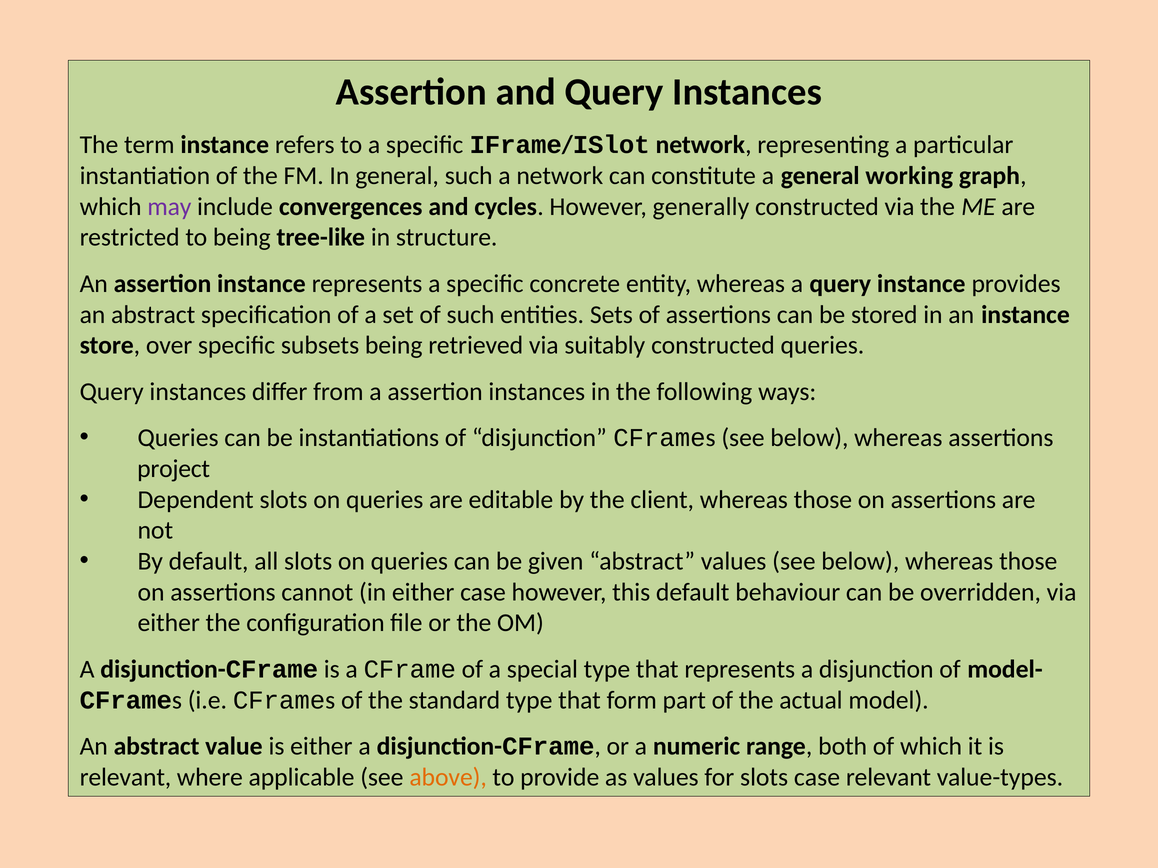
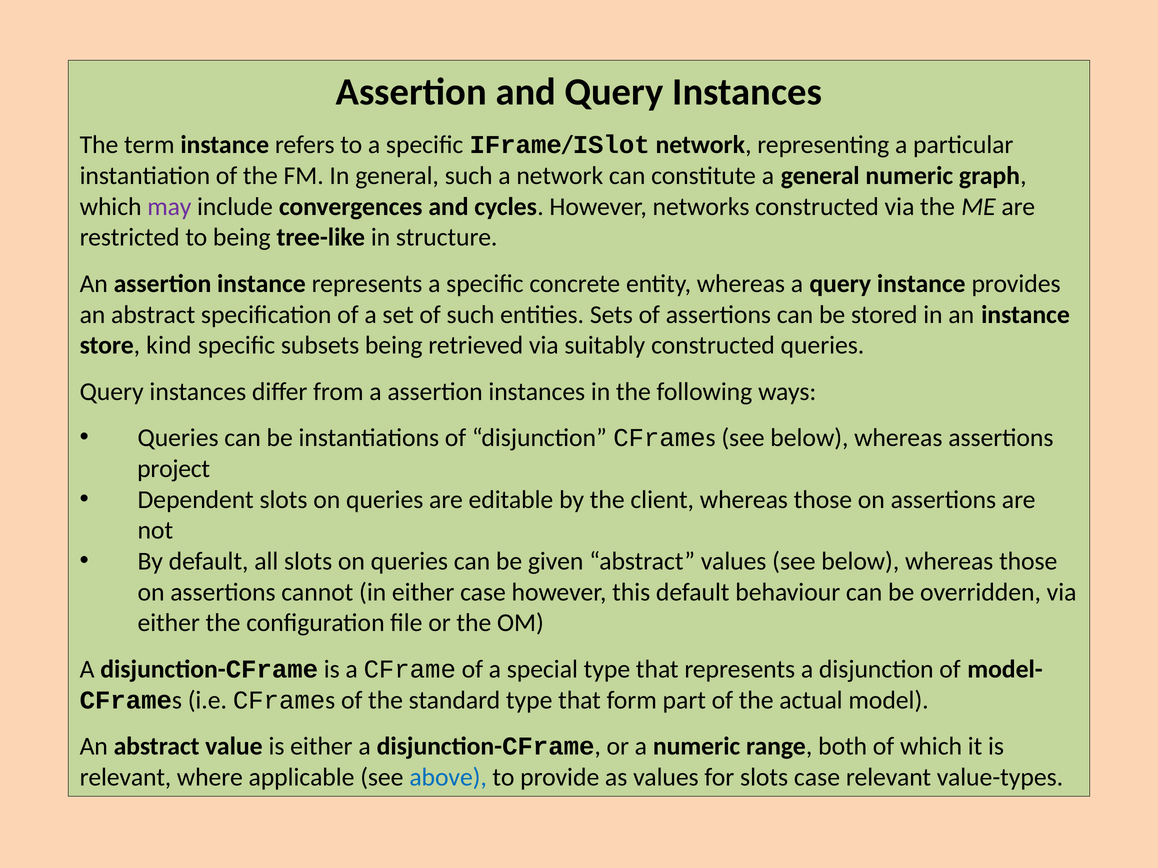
general working: working -> numeric
generally: generally -> networks
over: over -> kind
above colour: orange -> blue
